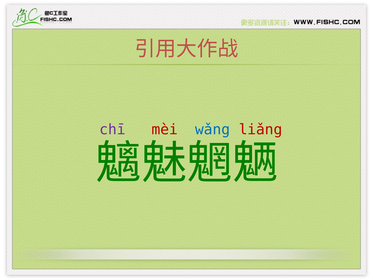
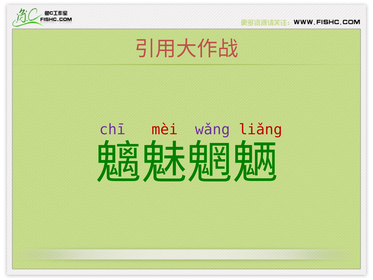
wǎng colour: blue -> purple
